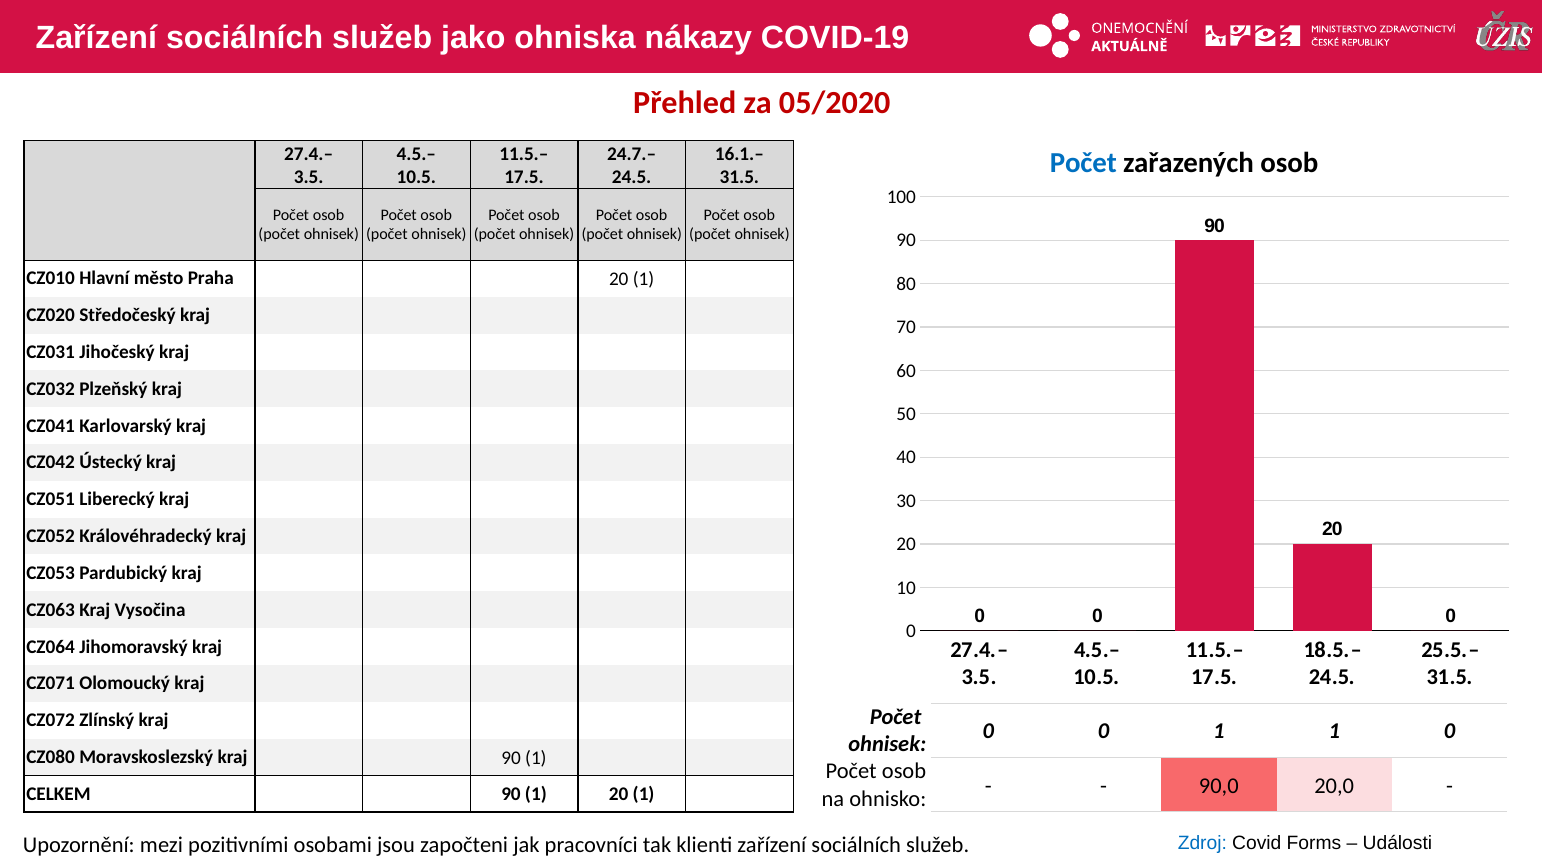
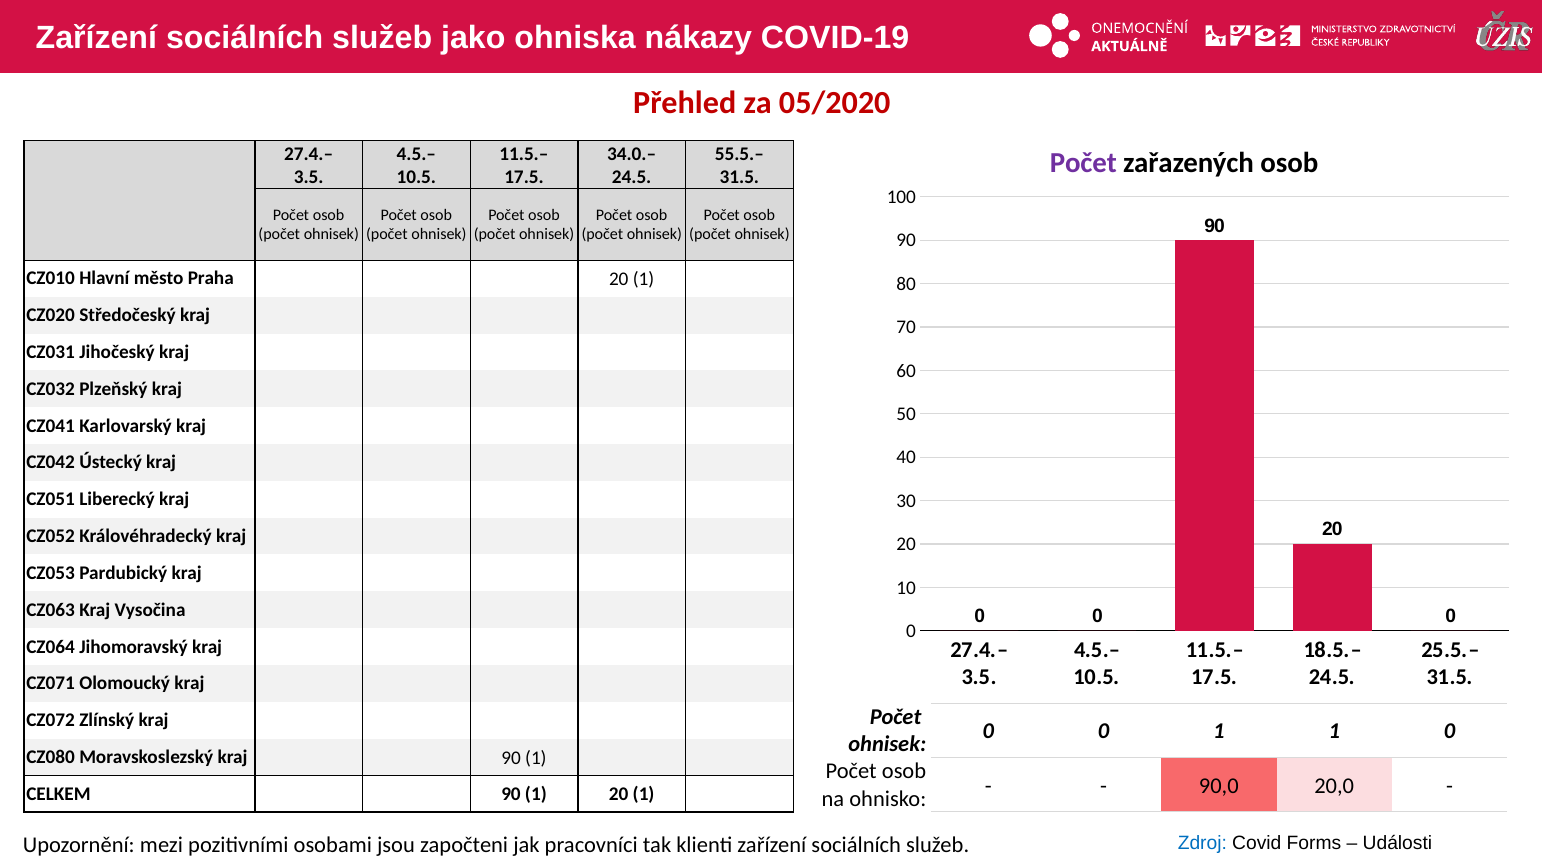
24.7.–: 24.7.– -> 34.0.–
16.1.–: 16.1.– -> 55.5.–
Počet at (1083, 162) colour: blue -> purple
